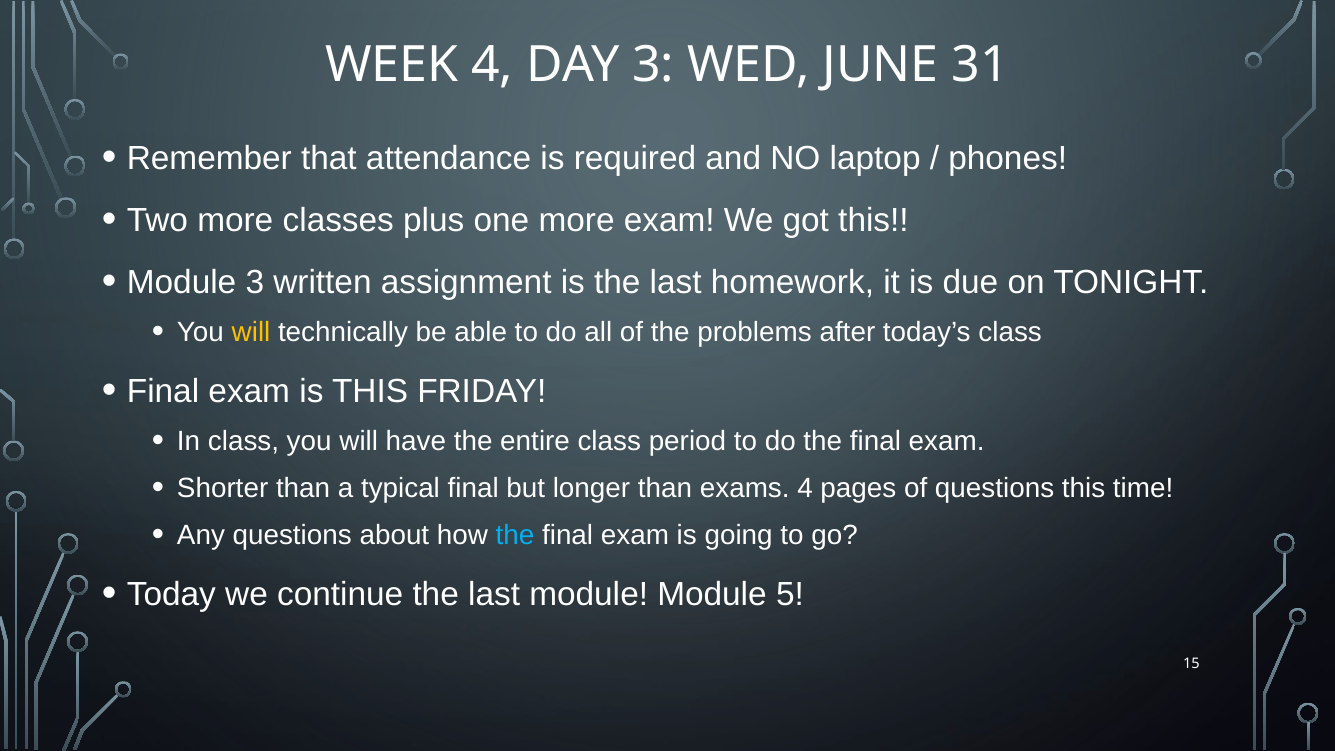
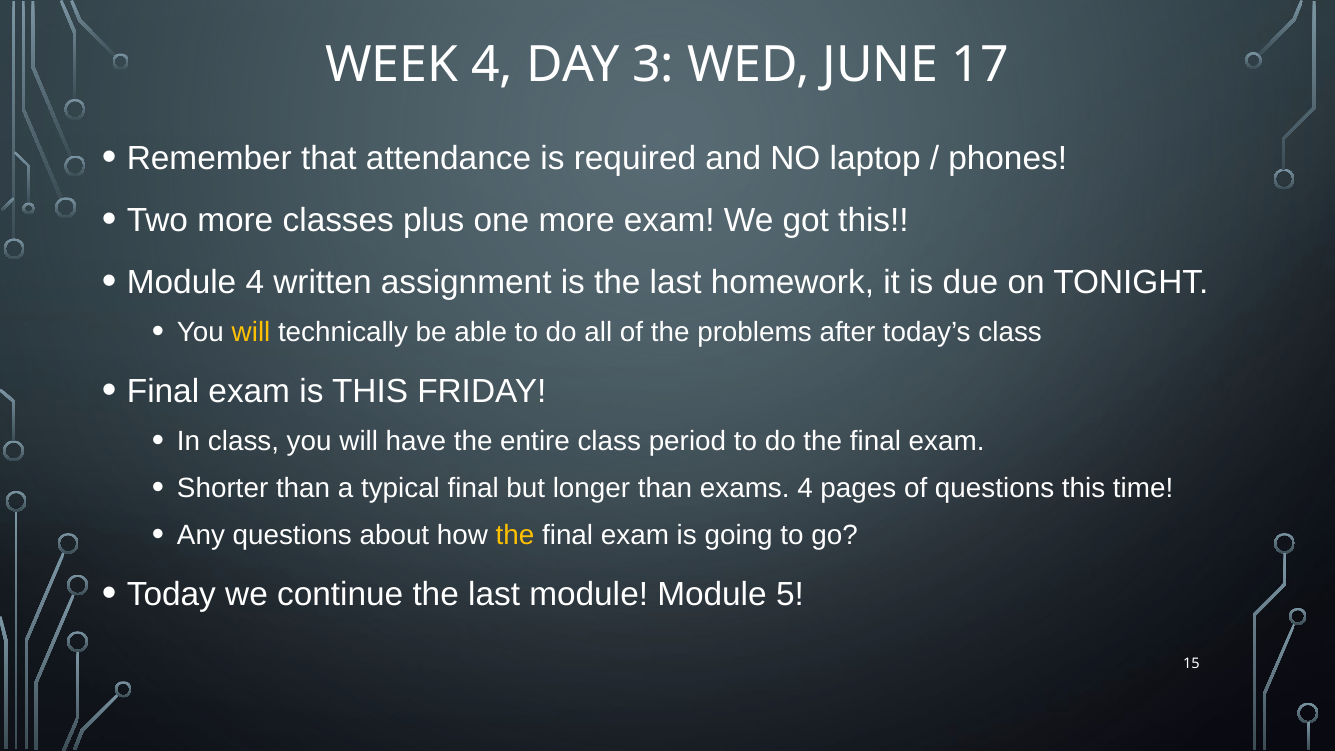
31: 31 -> 17
Module 3: 3 -> 4
the at (515, 535) colour: light blue -> yellow
